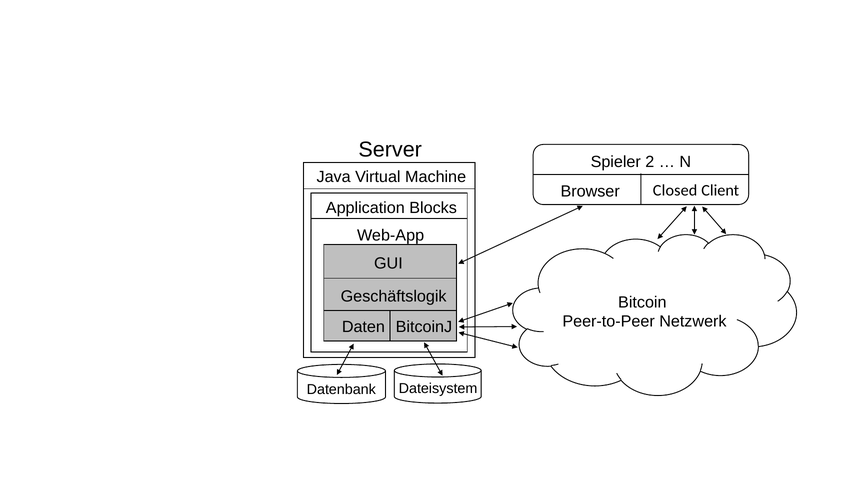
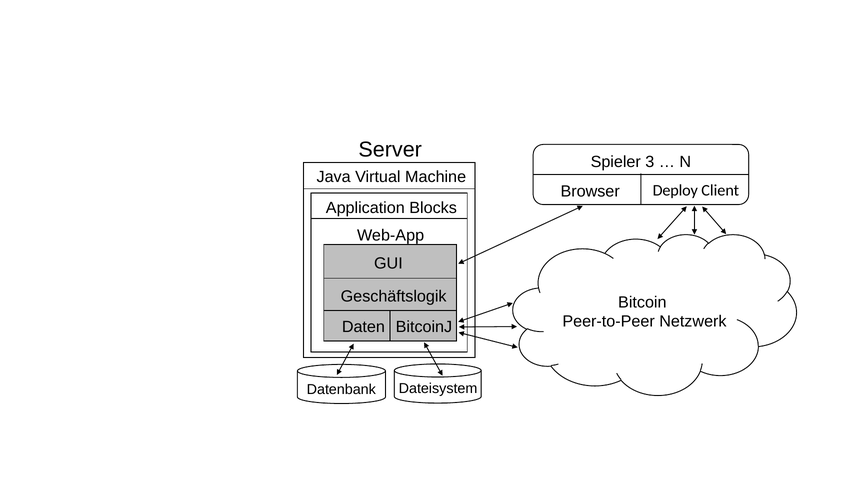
2: 2 -> 3
Closed: Closed -> Deploy
